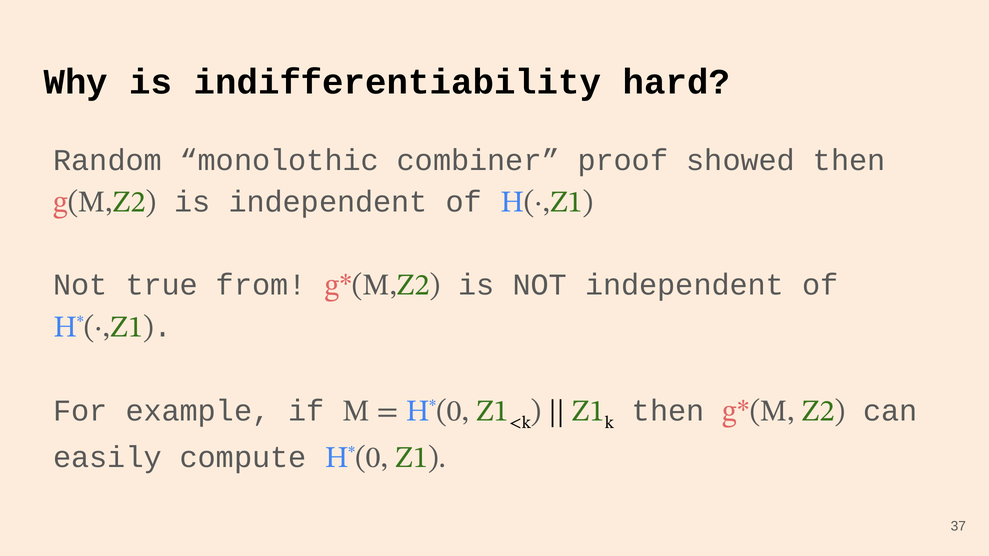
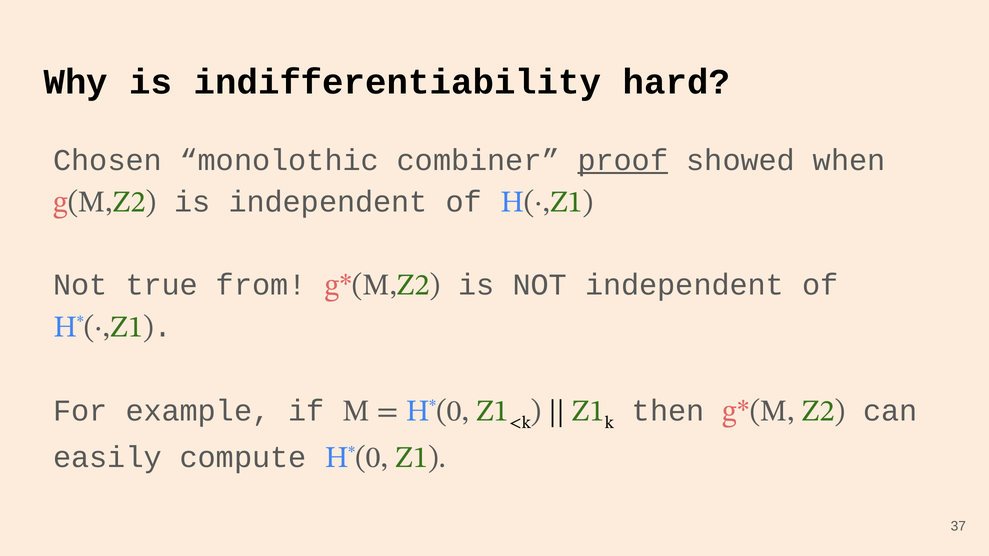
Random: Random -> Chosen
proof underline: none -> present
showed then: then -> when
